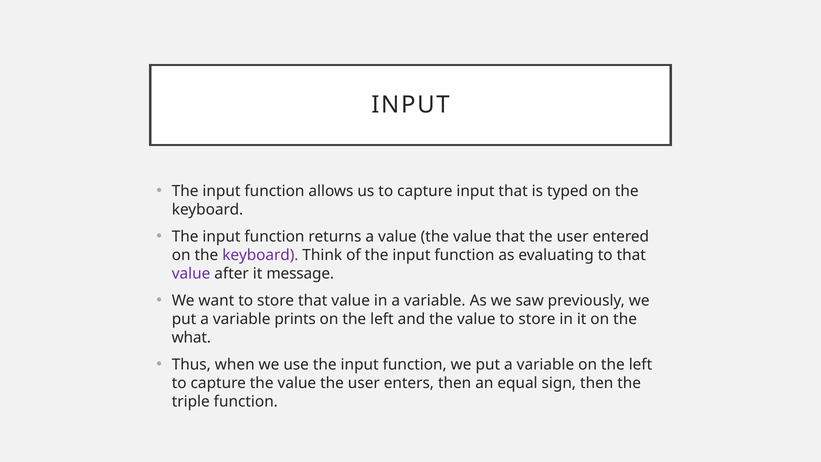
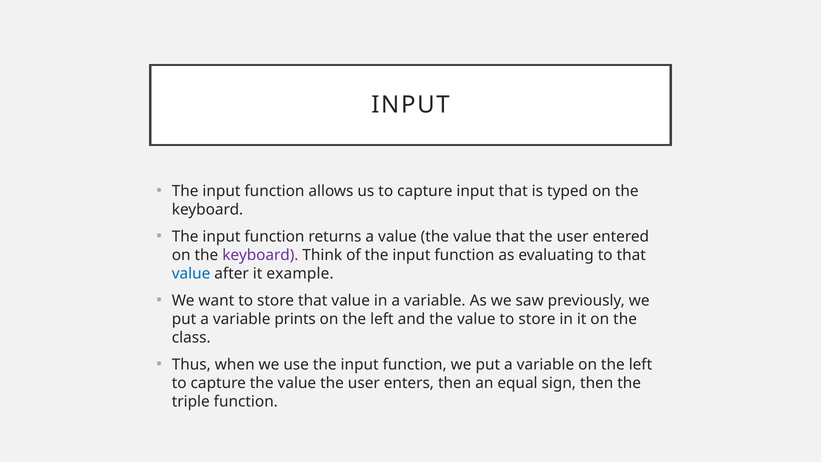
value at (191, 273) colour: purple -> blue
message: message -> example
what: what -> class
